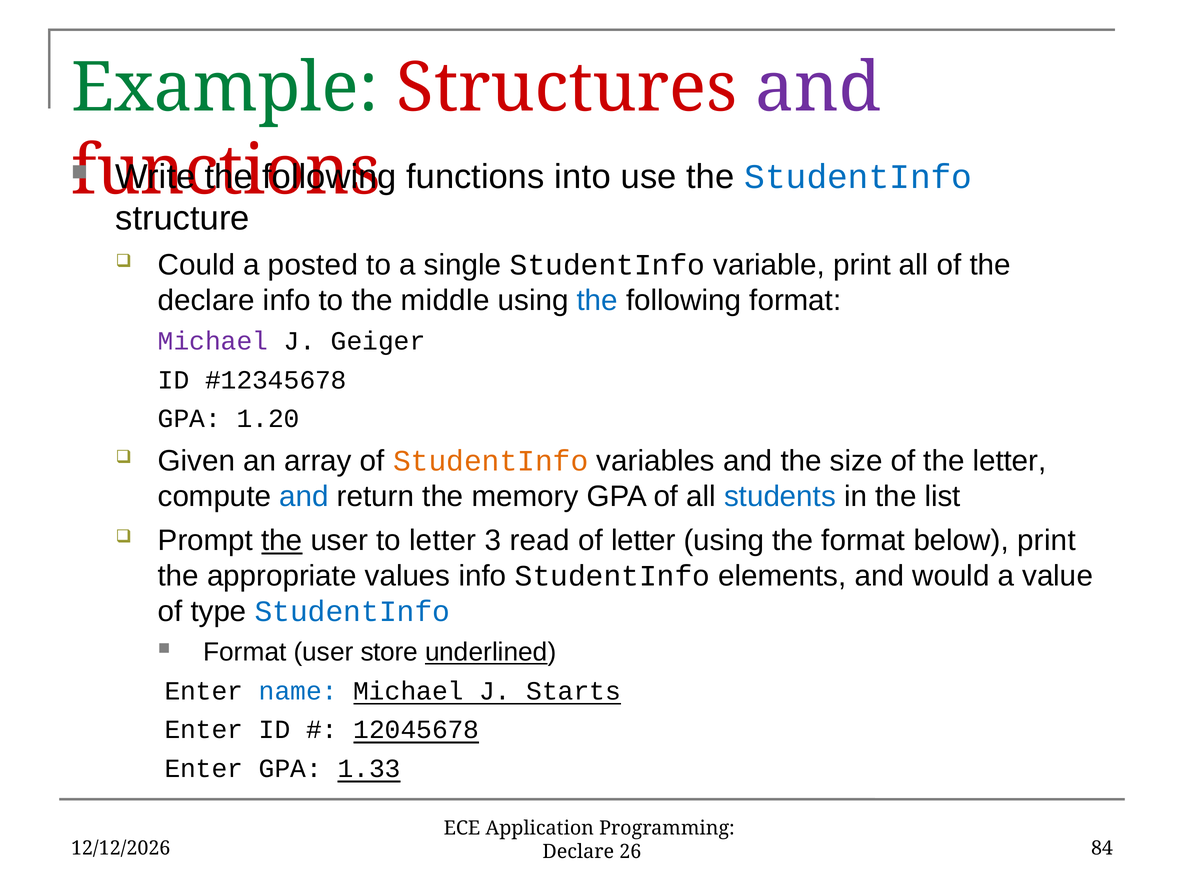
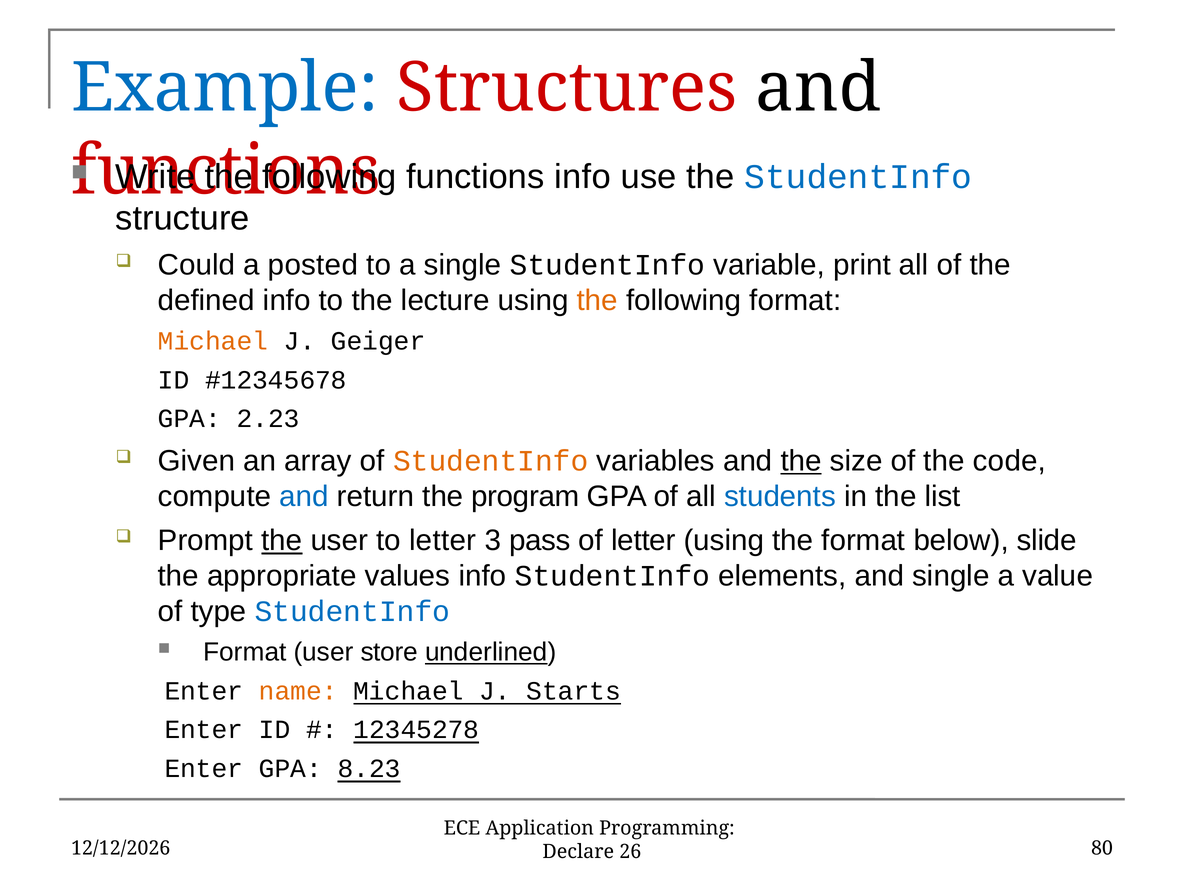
Example colour: green -> blue
and at (818, 88) colour: purple -> black
functions into: into -> info
declare at (206, 301): declare -> defined
middle: middle -> lecture
the at (597, 301) colour: blue -> orange
Michael at (213, 341) colour: purple -> orange
1.20: 1.20 -> 2.23
the at (801, 461) underline: none -> present
the letter: letter -> code
memory: memory -> program
read: read -> pass
below print: print -> slide
and would: would -> single
name colour: blue -> orange
12045678: 12045678 -> 12345278
1.33: 1.33 -> 8.23
84: 84 -> 80
